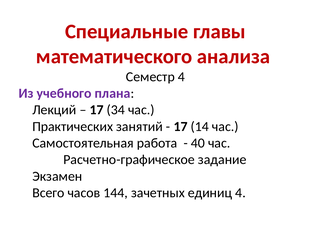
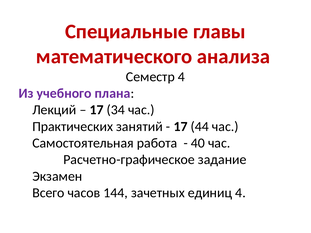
14: 14 -> 44
